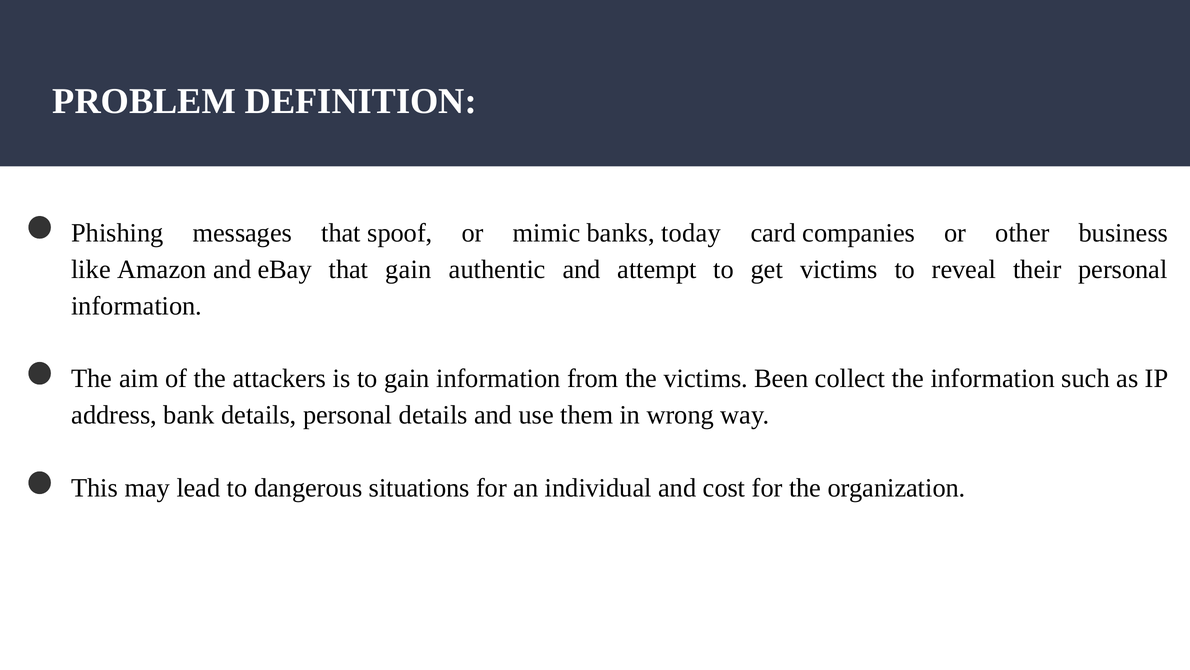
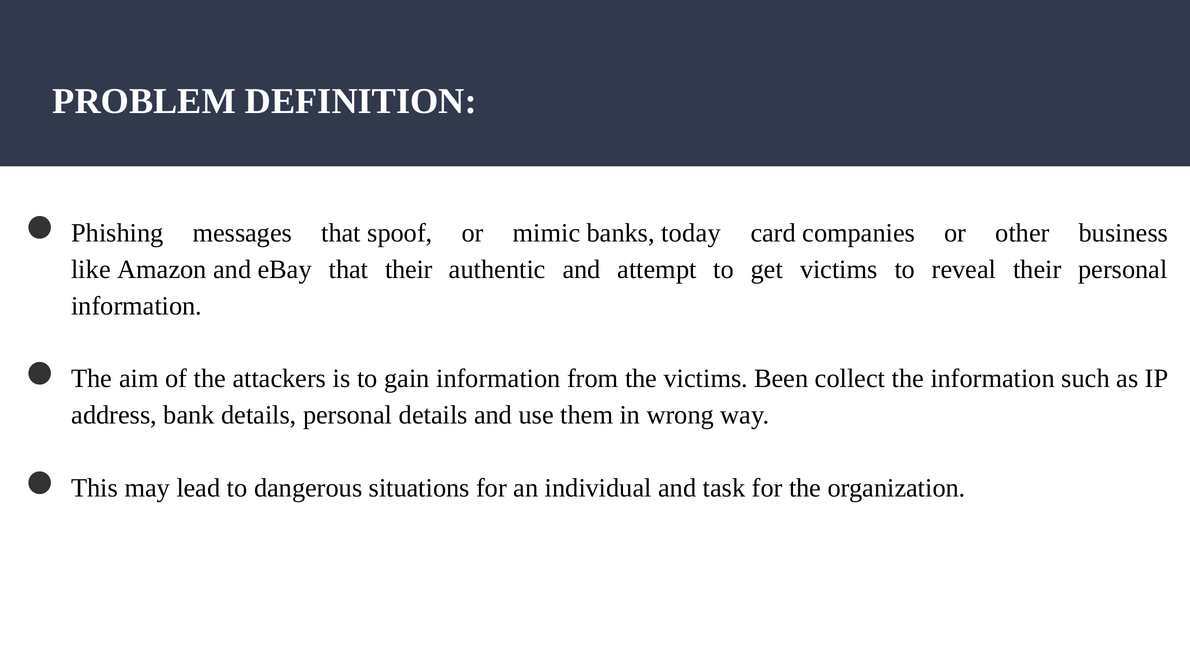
that gain: gain -> their
cost: cost -> task
